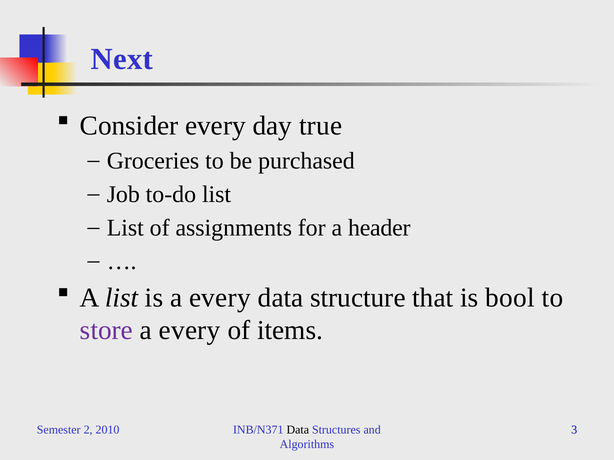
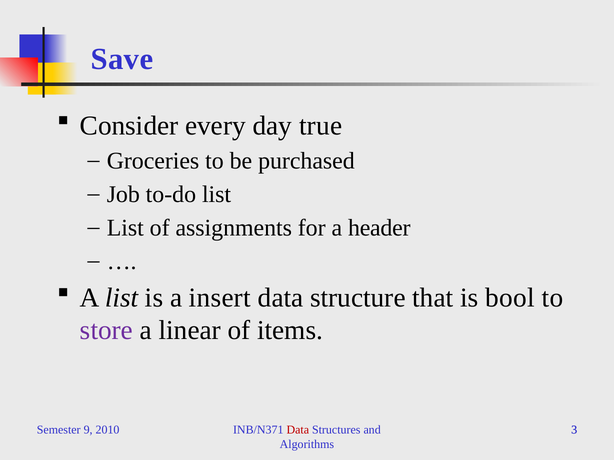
Next: Next -> Save
is a every: every -> insert
every at (190, 331): every -> linear
2: 2 -> 9
Data at (298, 430) colour: black -> red
